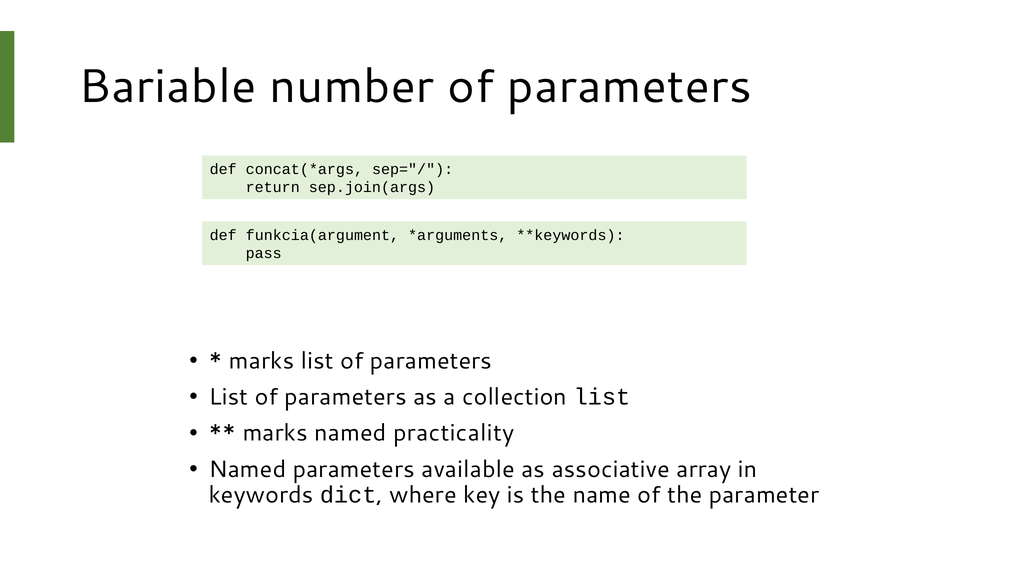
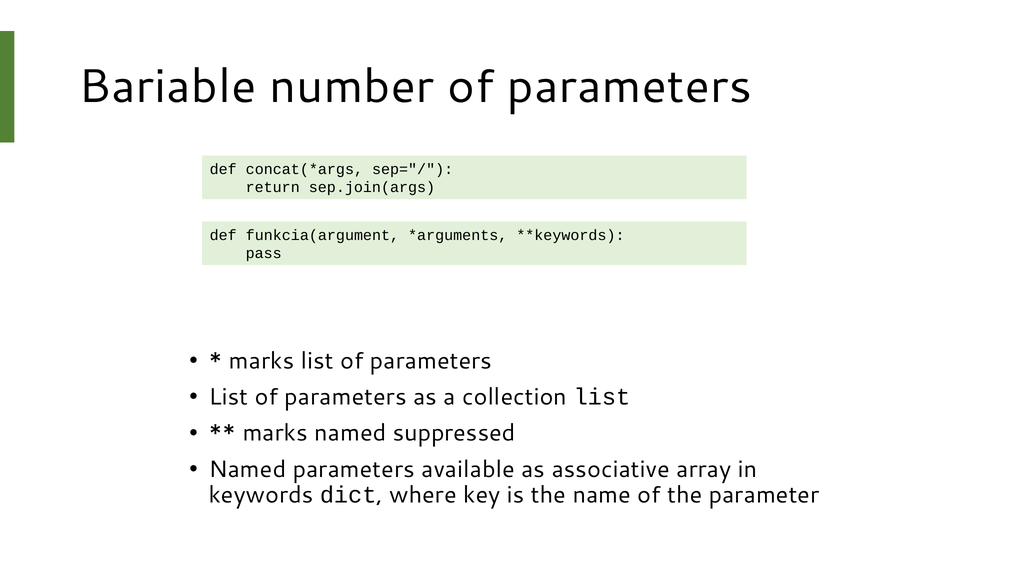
practicality: practicality -> suppressed
